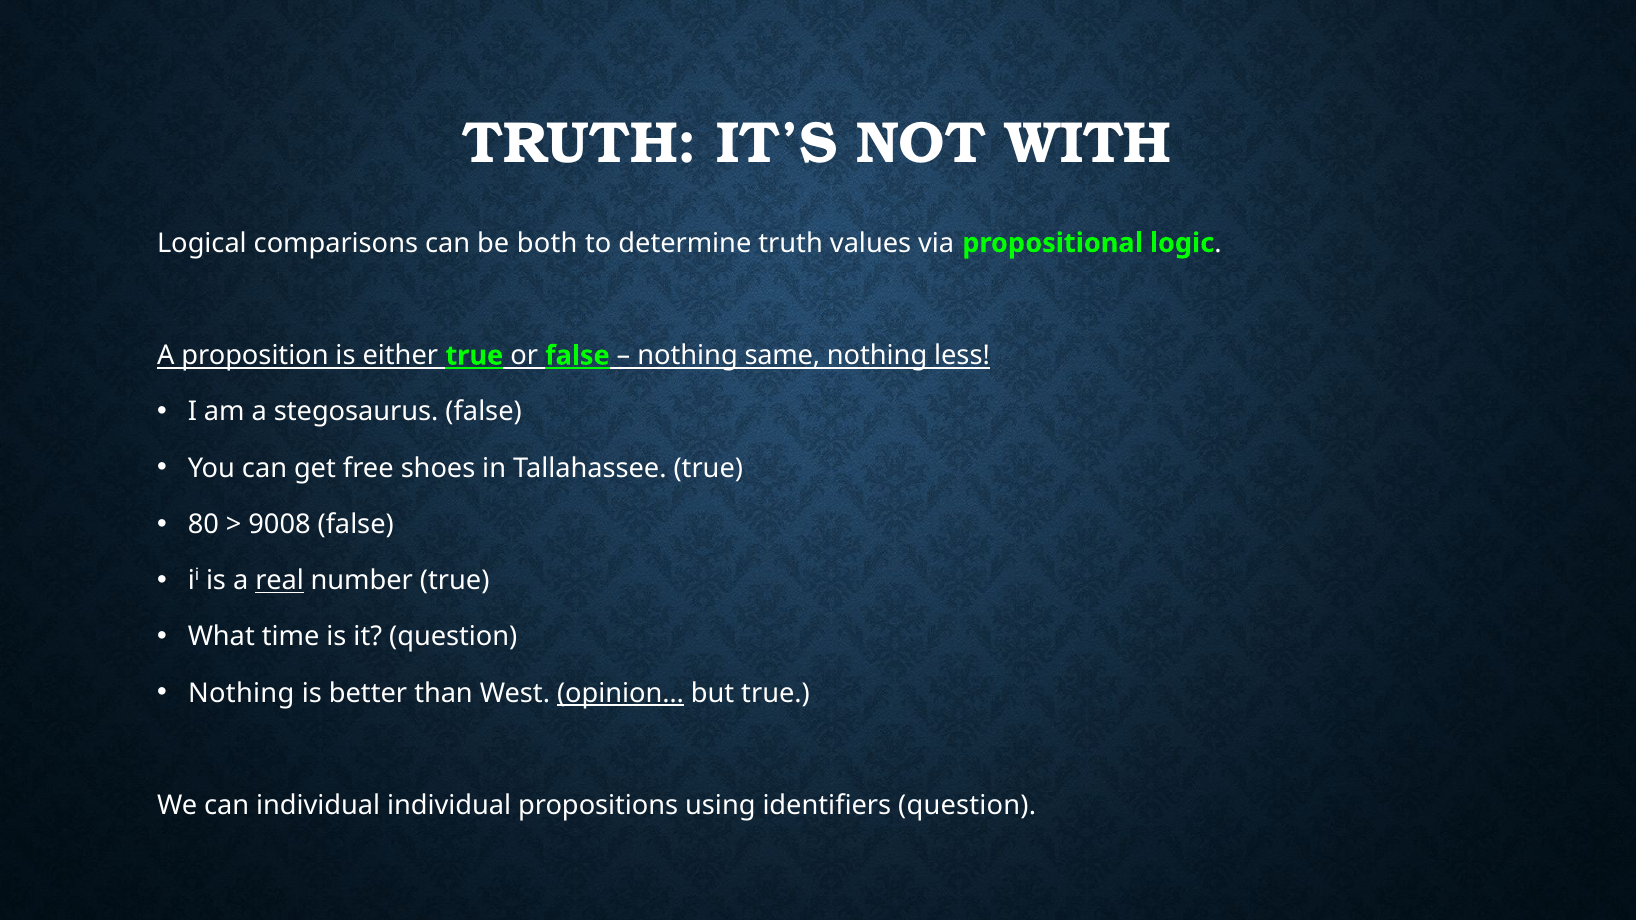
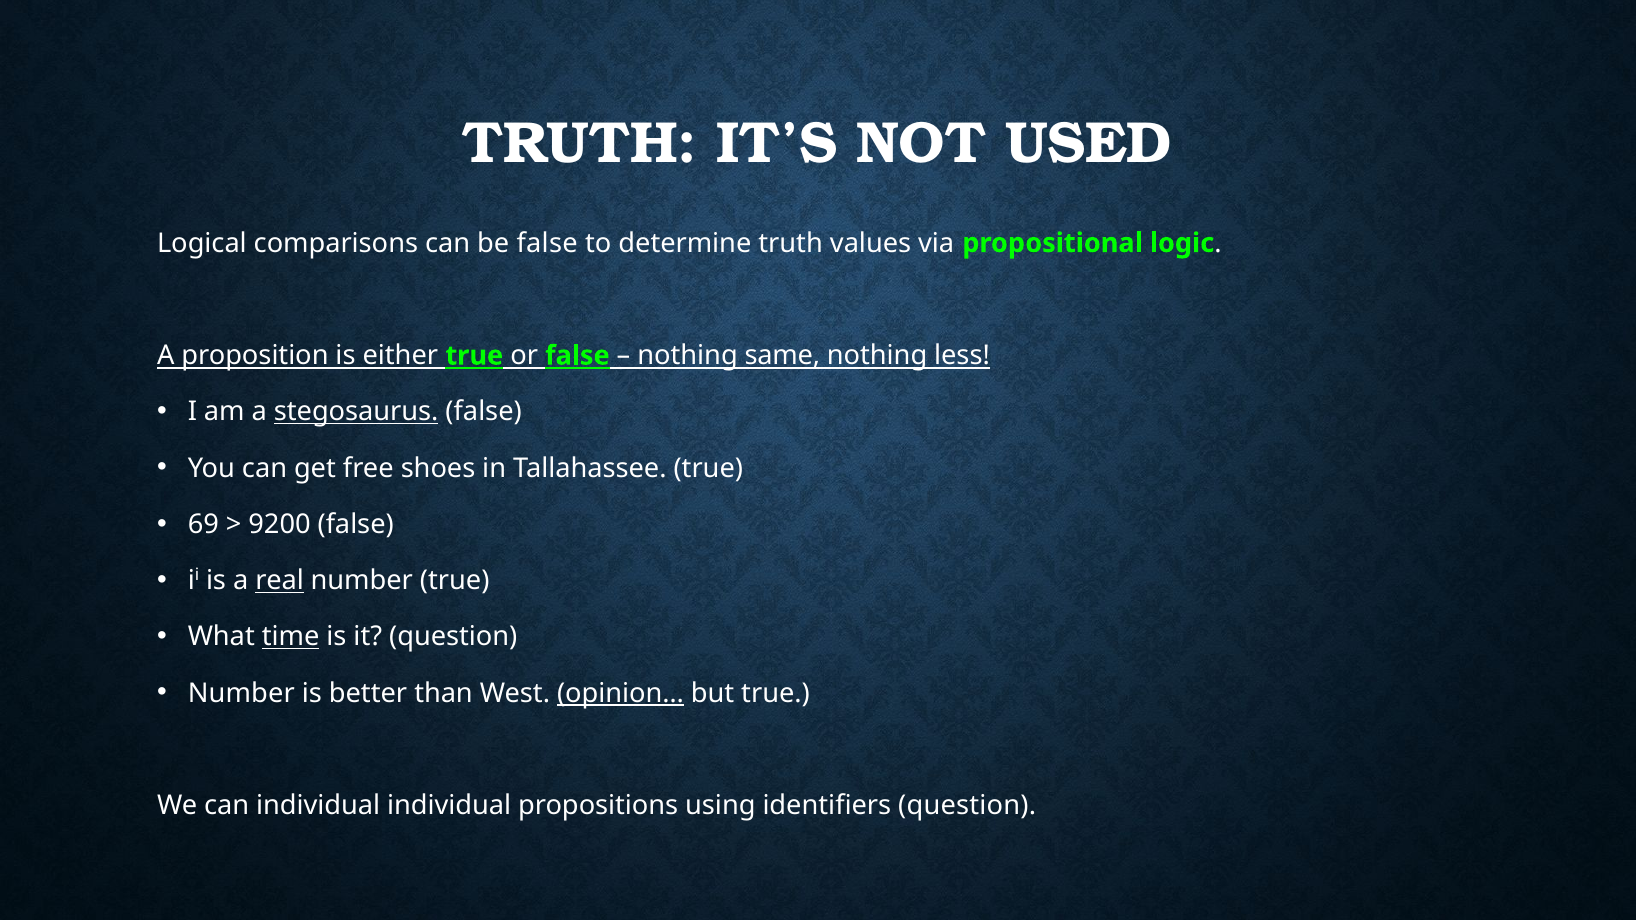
WITH: WITH -> USED
be both: both -> false
stegosaurus underline: none -> present
80: 80 -> 69
9008: 9008 -> 9200
time underline: none -> present
Nothing at (241, 693): Nothing -> Number
